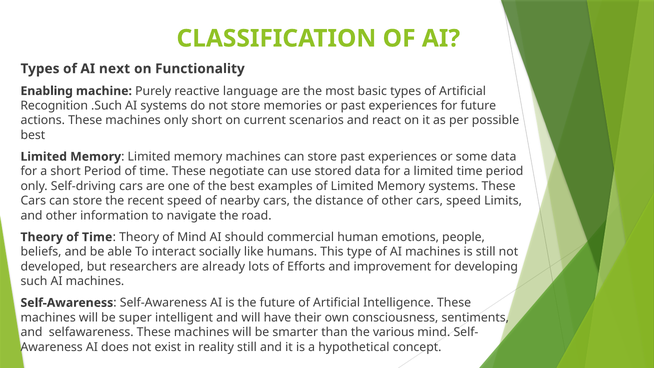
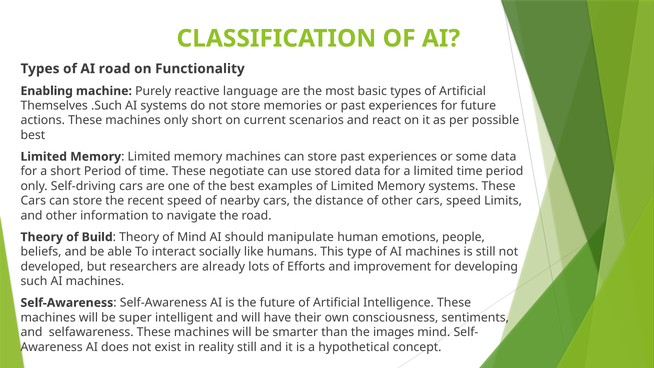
AI next: next -> road
Recognition: Recognition -> Themselves
Theory of Time: Time -> Build
commercial: commercial -> manipulate
various: various -> images
